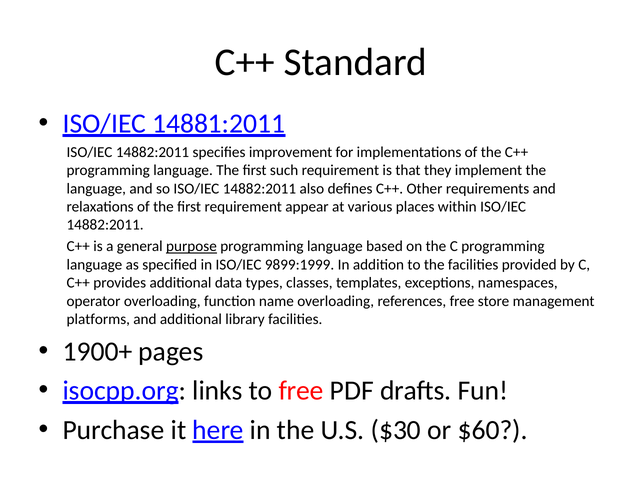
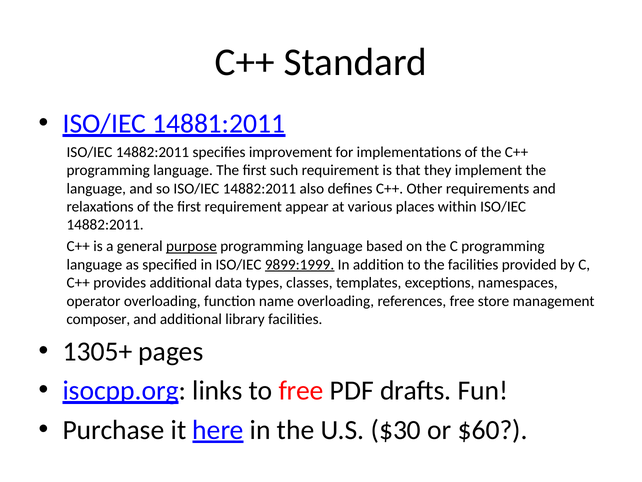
9899:1999 underline: none -> present
platforms: platforms -> composer
1900+: 1900+ -> 1305+
